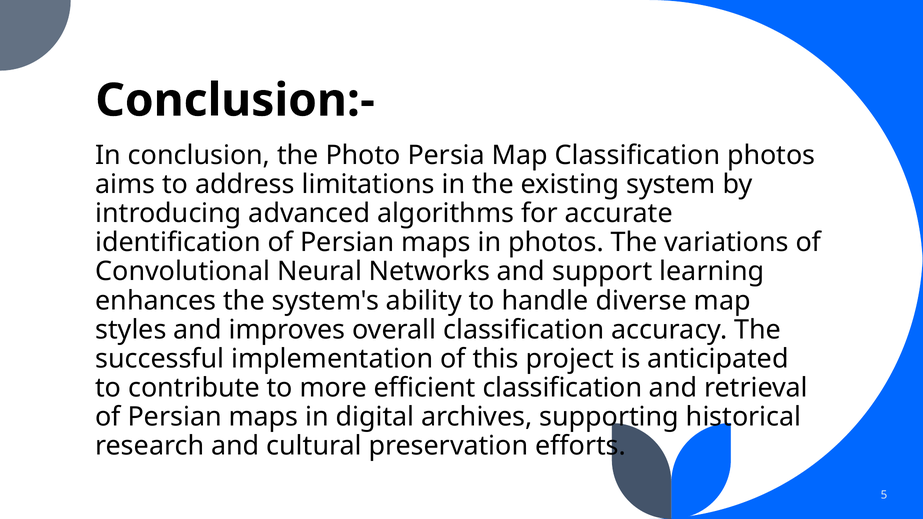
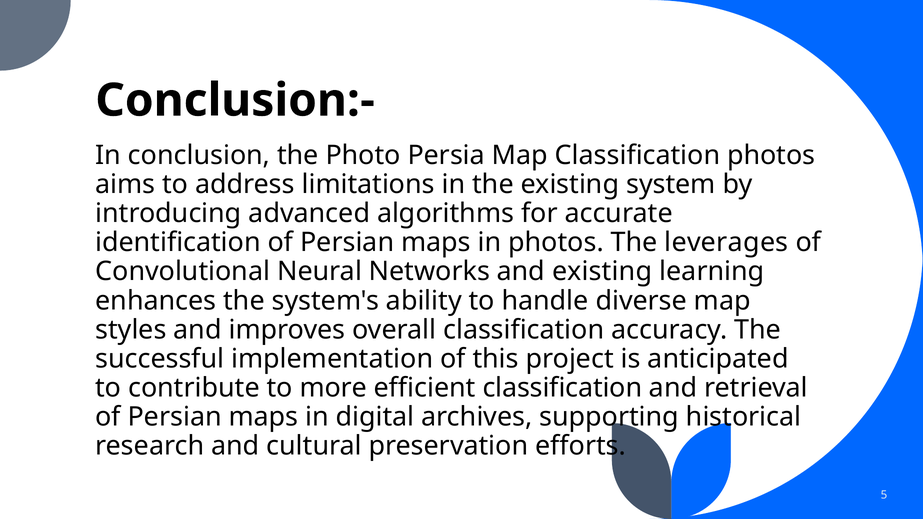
variations: variations -> leverages
and support: support -> existing
